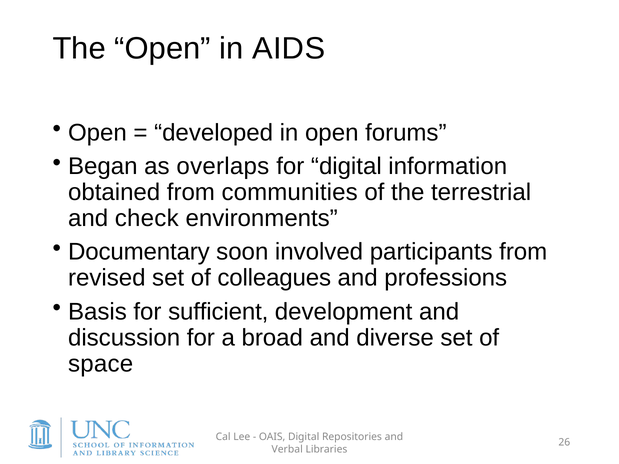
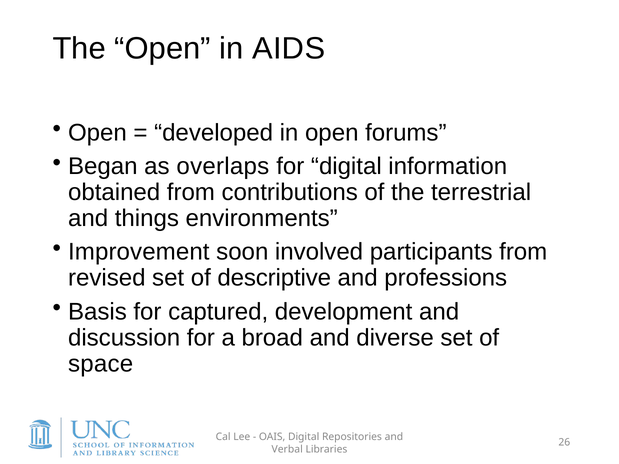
communities: communities -> contributions
check: check -> things
Documentary: Documentary -> Improvement
colleagues: colleagues -> descriptive
sufficient: sufficient -> captured
